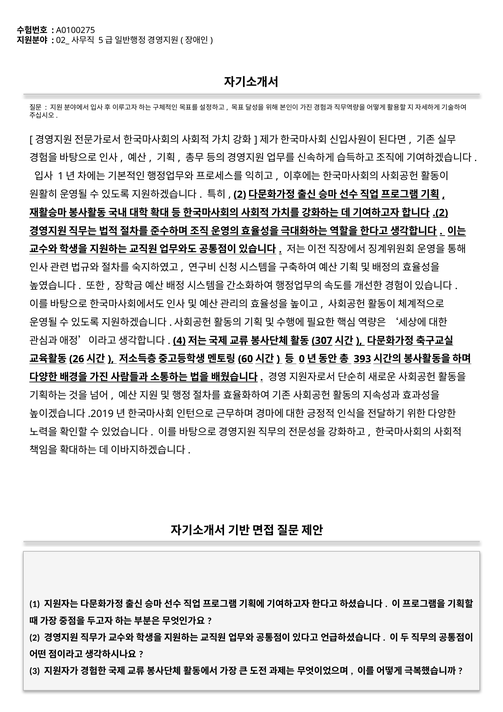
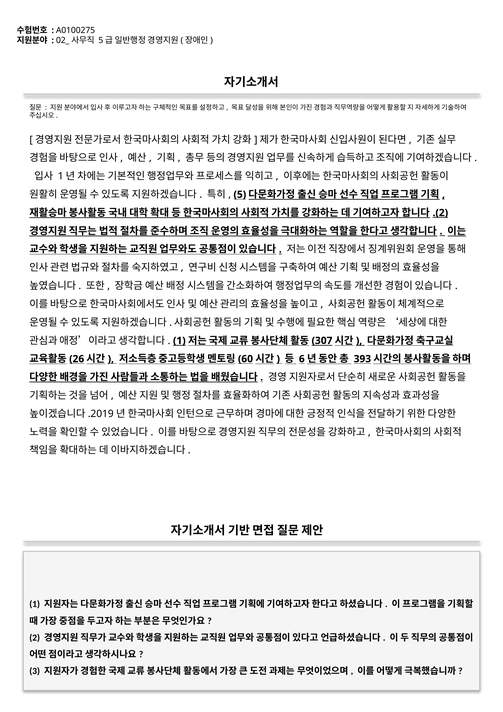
2 at (240, 194): 2 -> 5
4 at (179, 340): 4 -> 1
0: 0 -> 6
